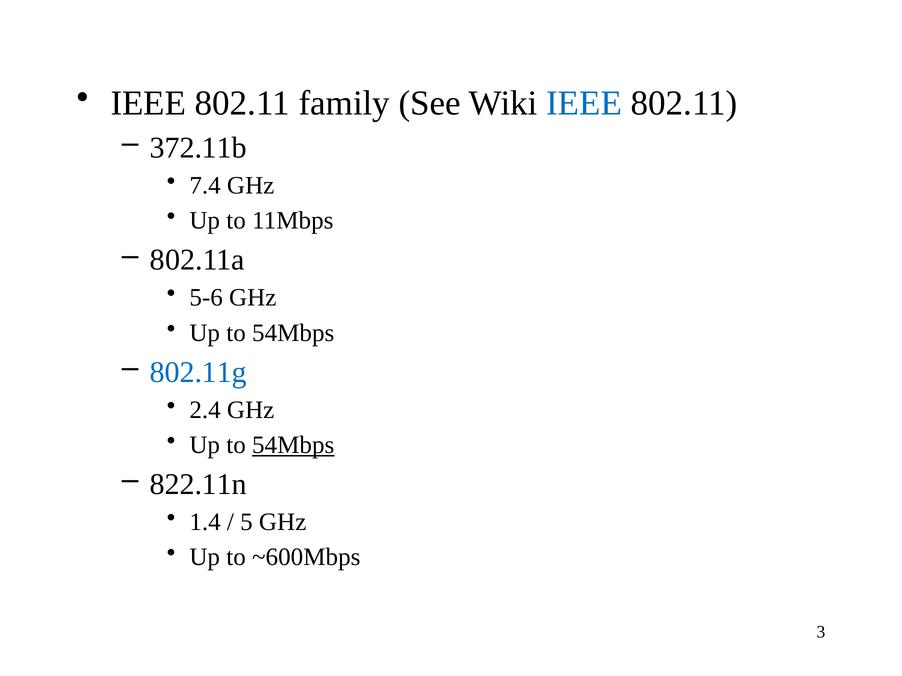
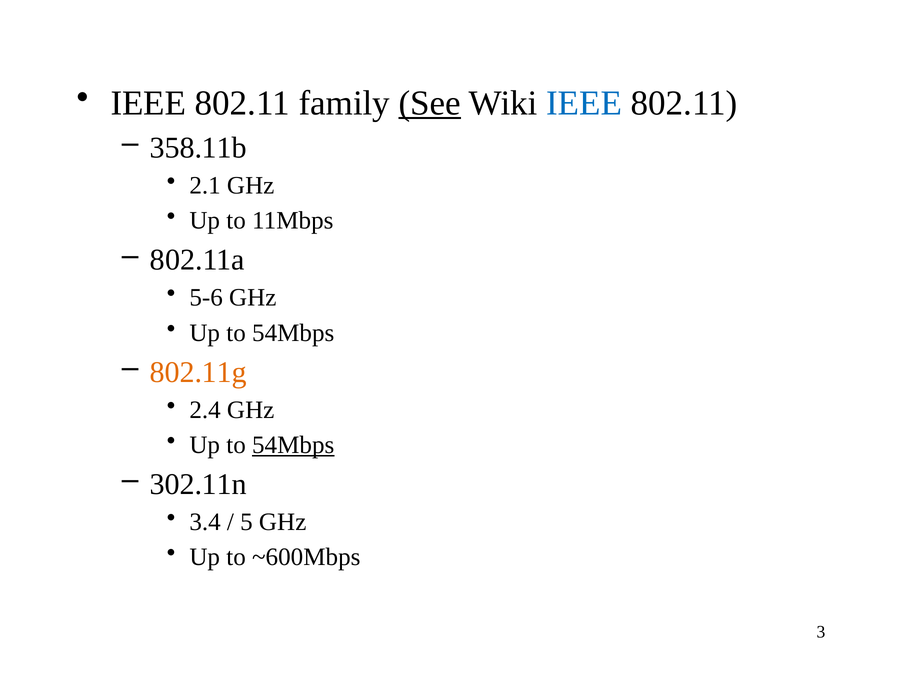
See underline: none -> present
372.11b: 372.11b -> 358.11b
7.4: 7.4 -> 2.1
802.11g colour: blue -> orange
822.11n: 822.11n -> 302.11n
1.4: 1.4 -> 3.4
